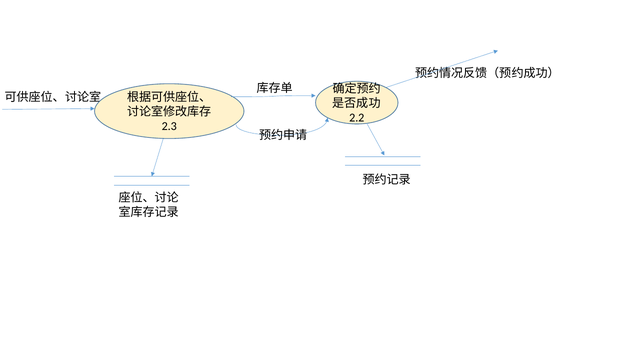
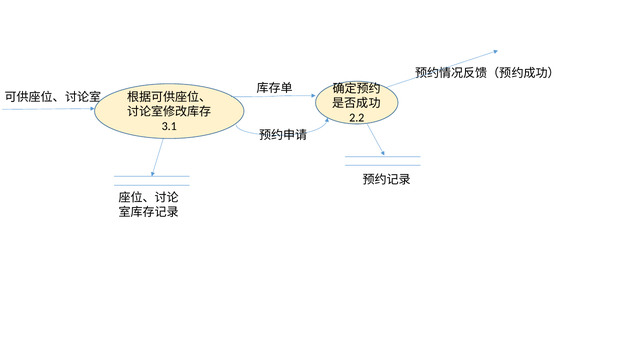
2.3: 2.3 -> 3.1
